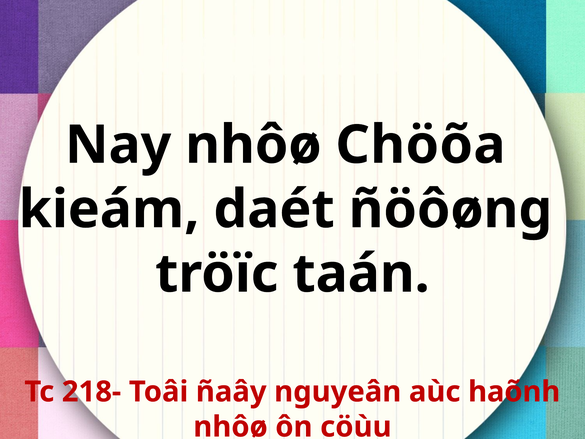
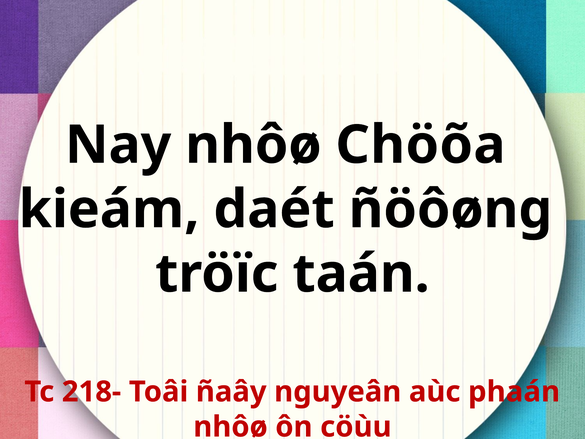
haõnh: haõnh -> phaán
